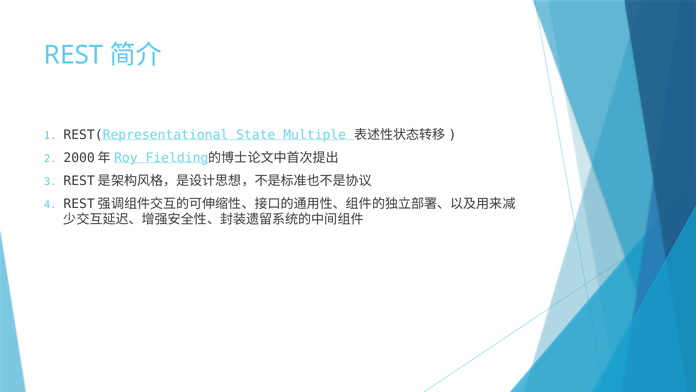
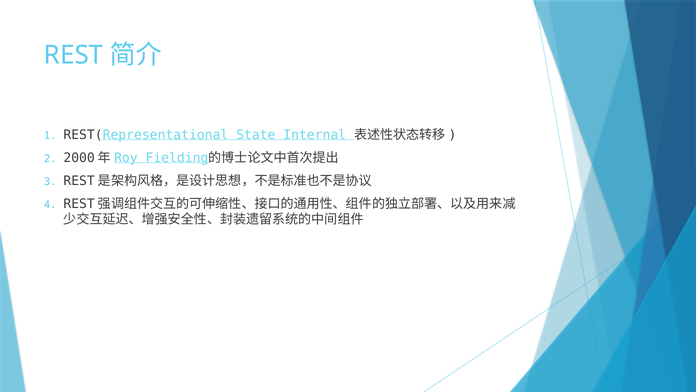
Multiple: Multiple -> Internal
